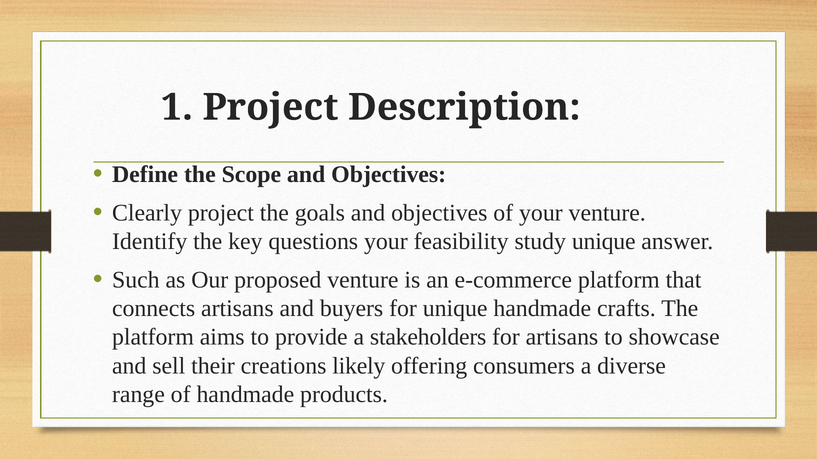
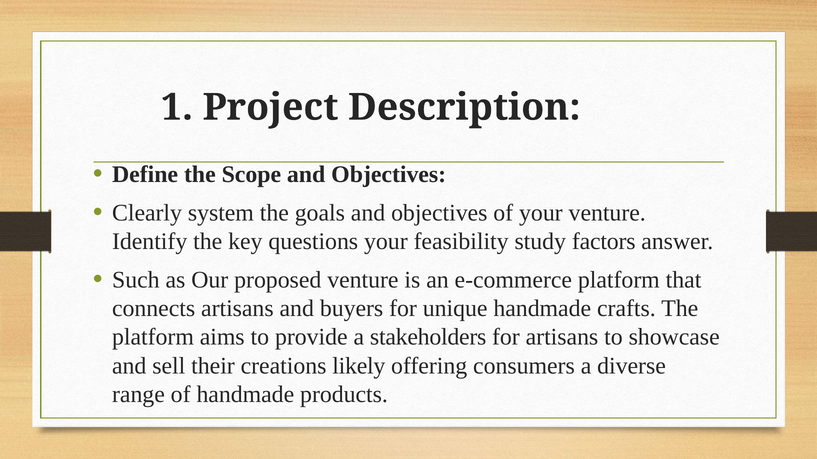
Clearly project: project -> system
study unique: unique -> factors
